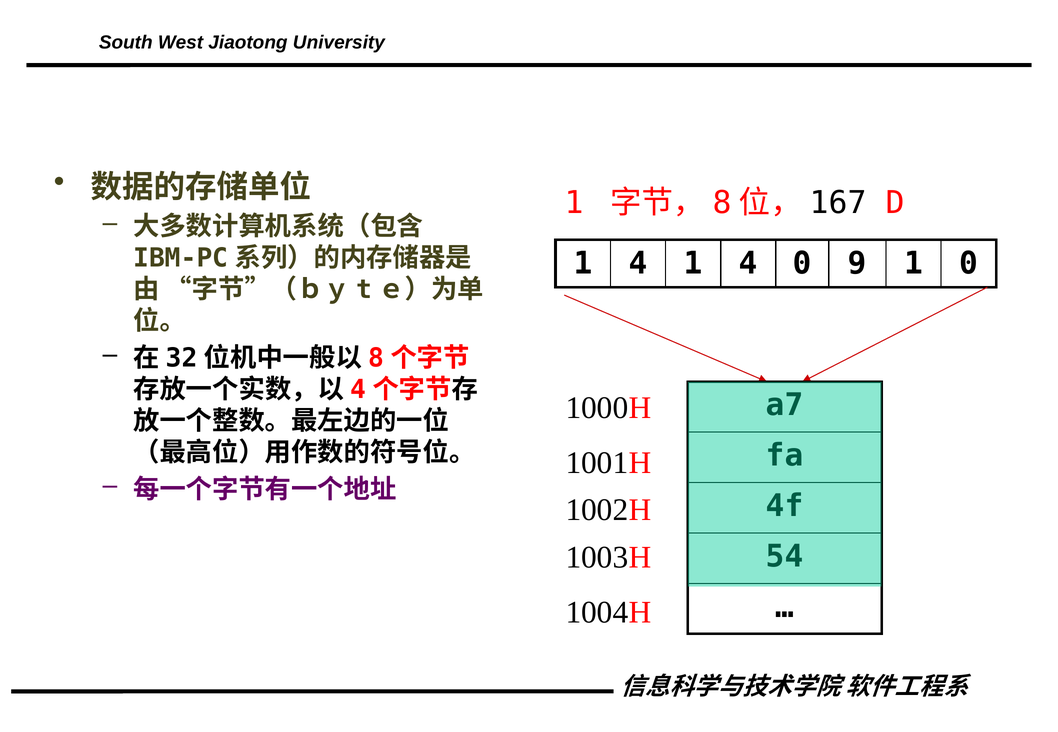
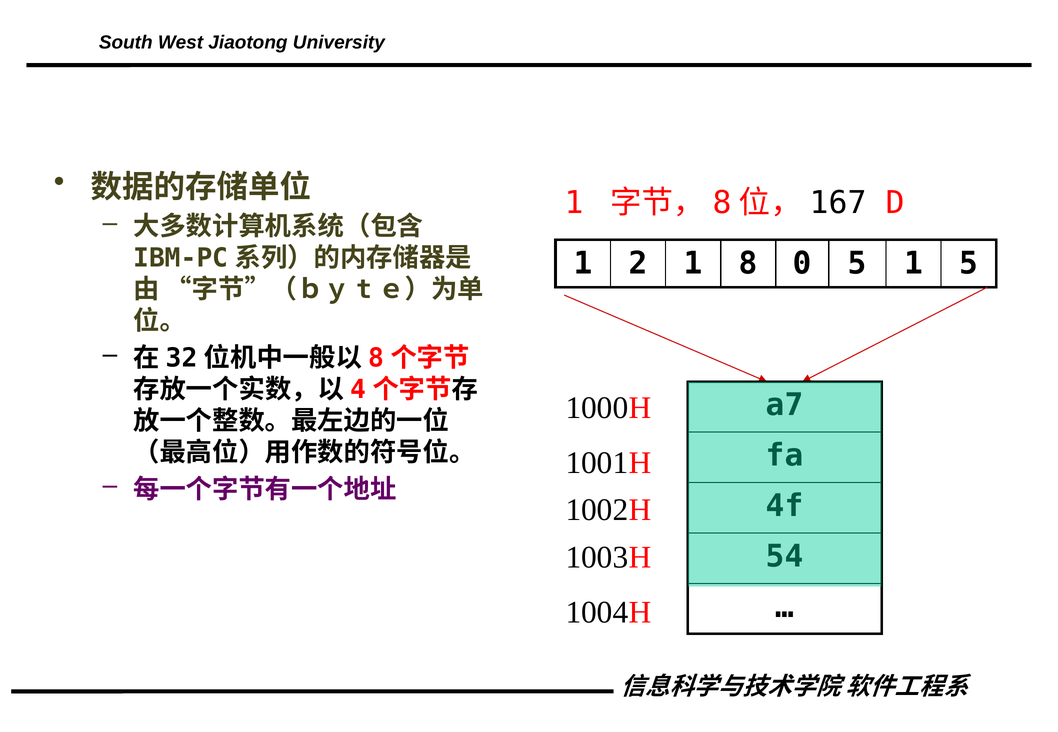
4 at (638, 264): 4 -> 2
4 at (748, 264): 4 -> 8
0 9: 9 -> 5
1 0: 0 -> 5
